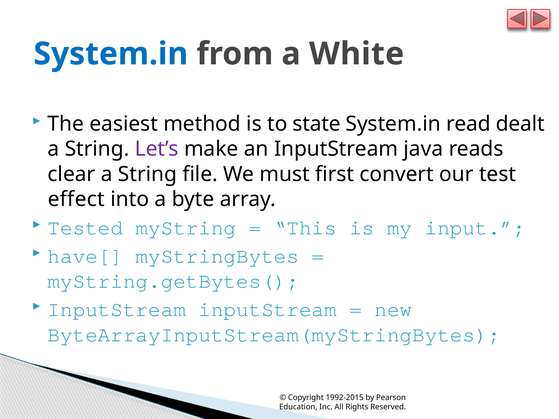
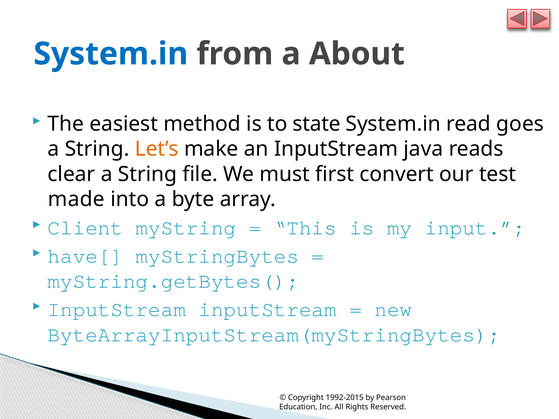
White: White -> About
dealt: dealt -> goes
Let’s colour: purple -> orange
effect: effect -> made
Tested: Tested -> Client
